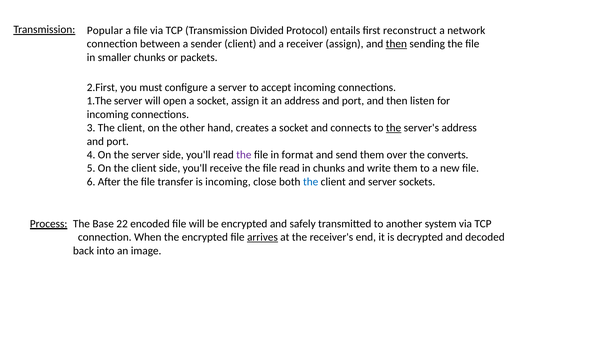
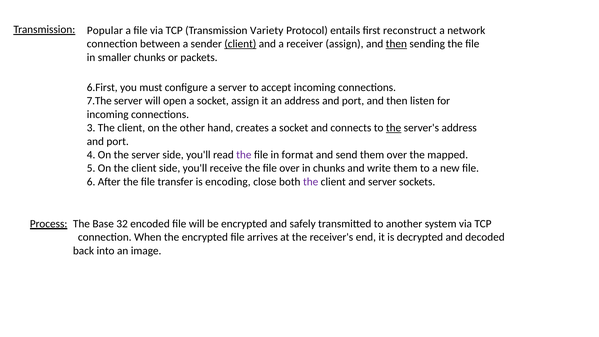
Divided: Divided -> Variety
client at (240, 44) underline: none -> present
2.First: 2.First -> 6.First
1.The: 1.The -> 7.The
converts: converts -> mapped
file read: read -> over
is incoming: incoming -> encoding
the at (311, 182) colour: blue -> purple
22: 22 -> 32
arrives underline: present -> none
